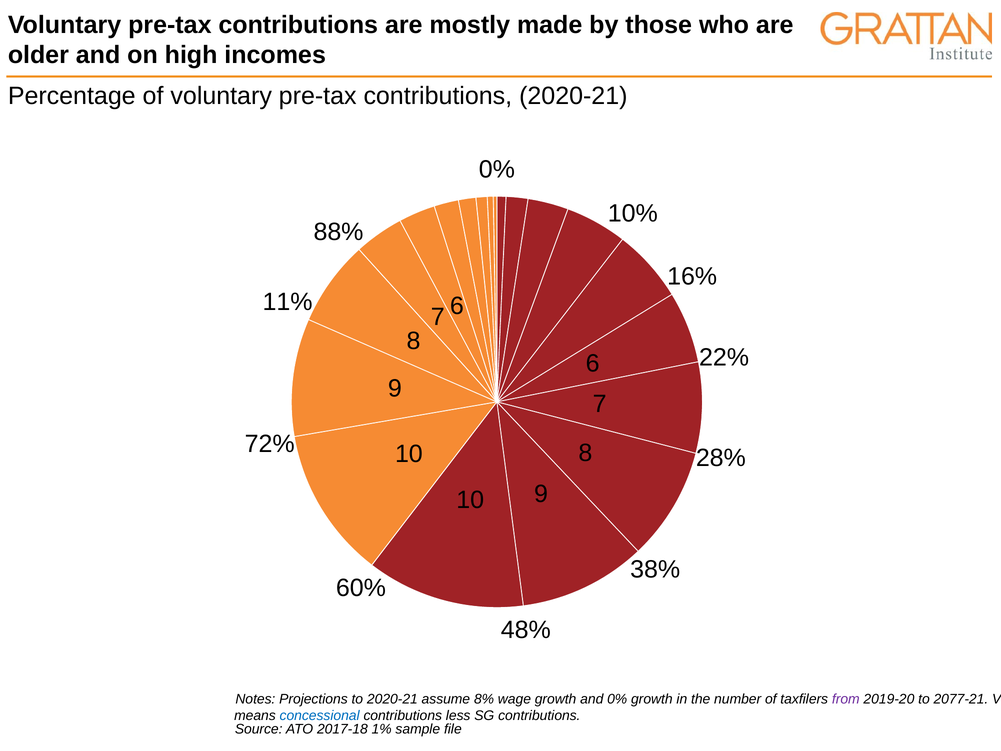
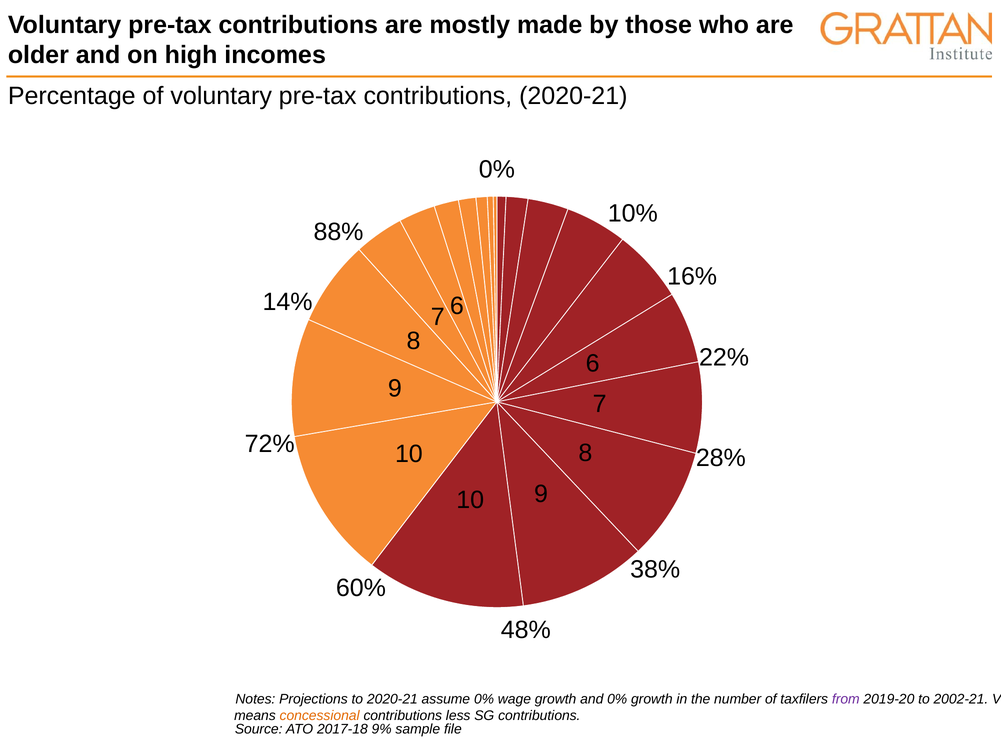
11%: 11% -> 14%
assume 8%: 8% -> 0%
2077-21: 2077-21 -> 2002-21
concessional colour: blue -> orange
1%: 1% -> 9%
